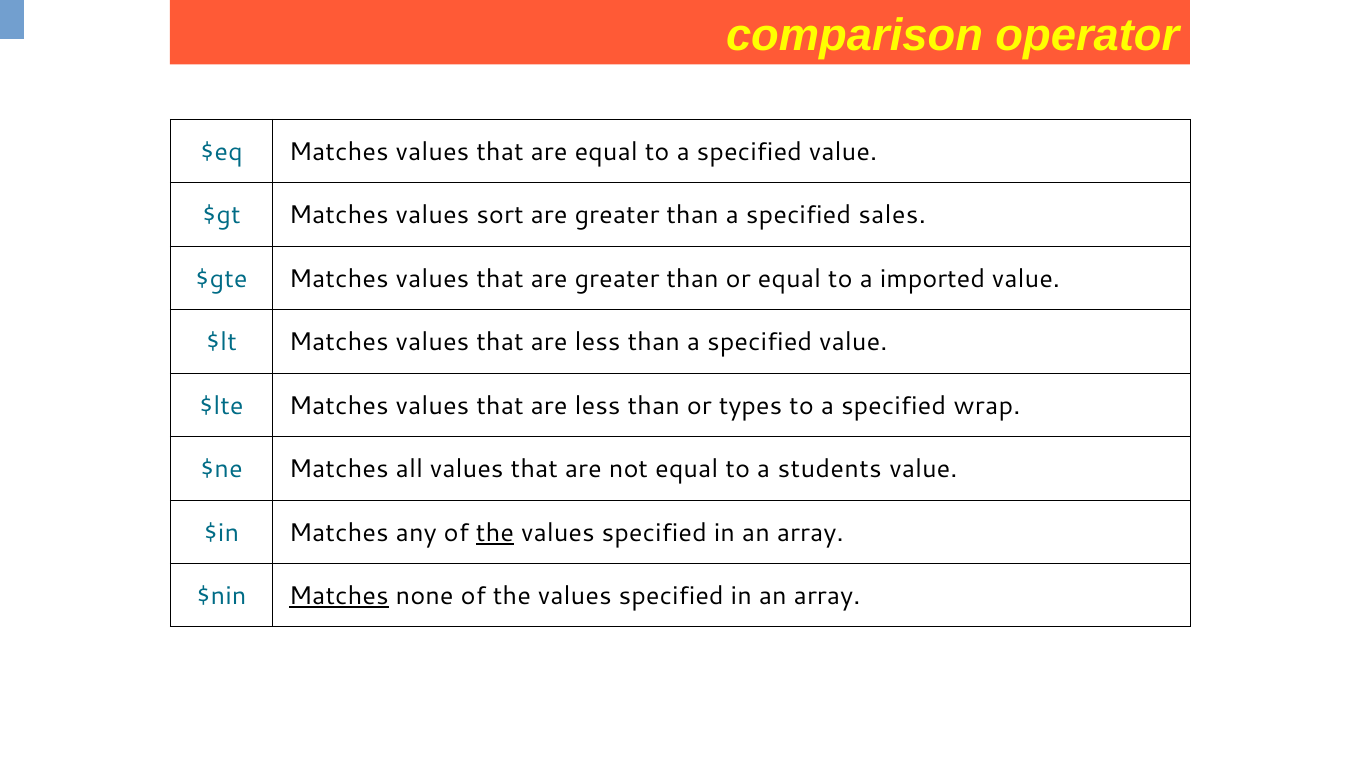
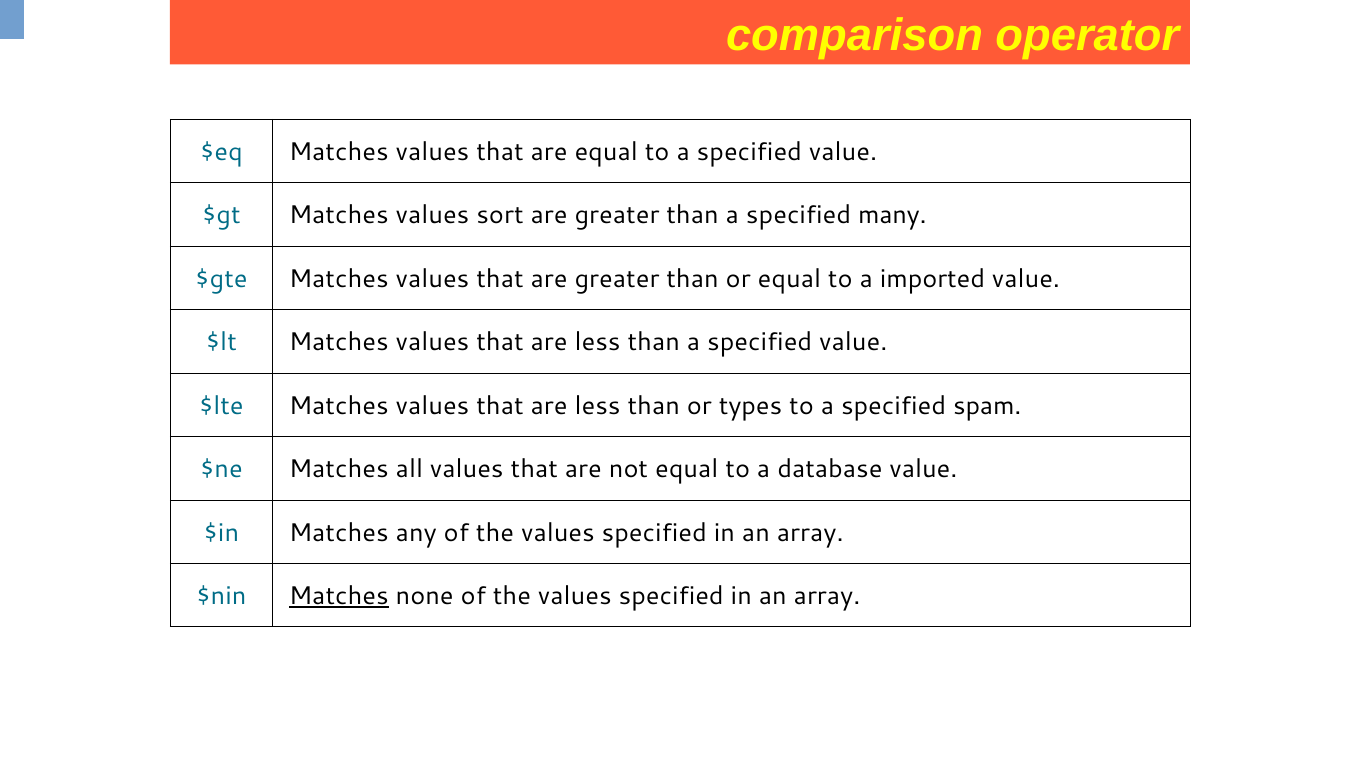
sales: sales -> many
wrap: wrap -> spam
students: students -> database
the at (495, 533) underline: present -> none
